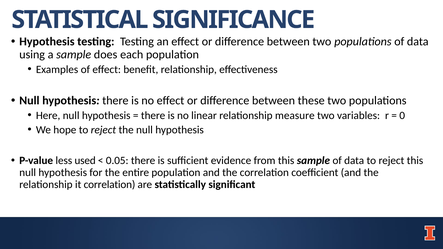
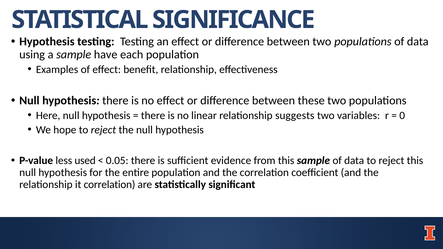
does: does -> have
measure: measure -> suggests
